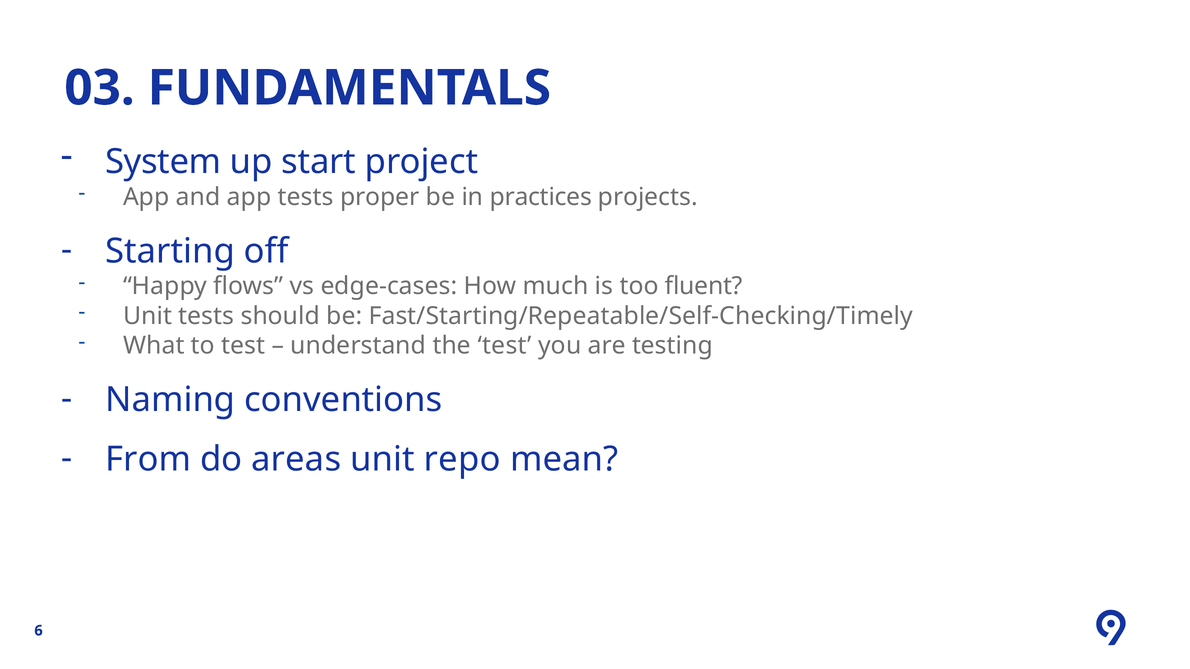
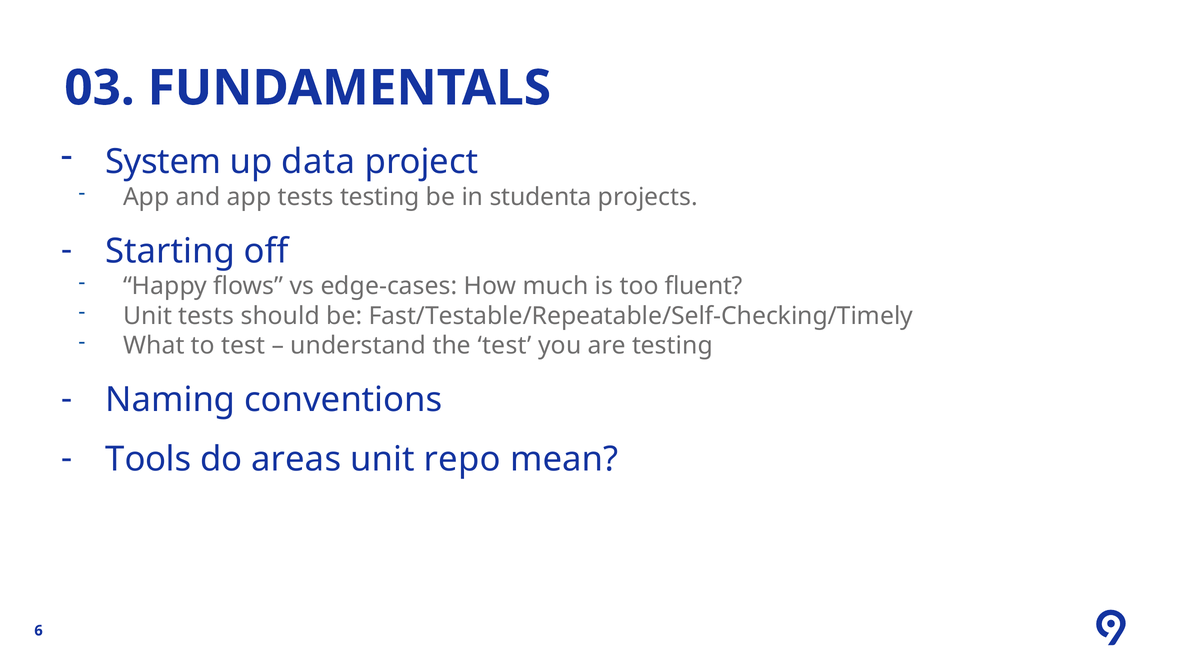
start: start -> data
tests proper: proper -> testing
practices: practices -> studenta
Fast/Starting/Repeatable/Self-Checking/Timely: Fast/Starting/Repeatable/Self-Checking/Timely -> Fast/Testable/Repeatable/Self-Checking/Timely
From: From -> Tools
